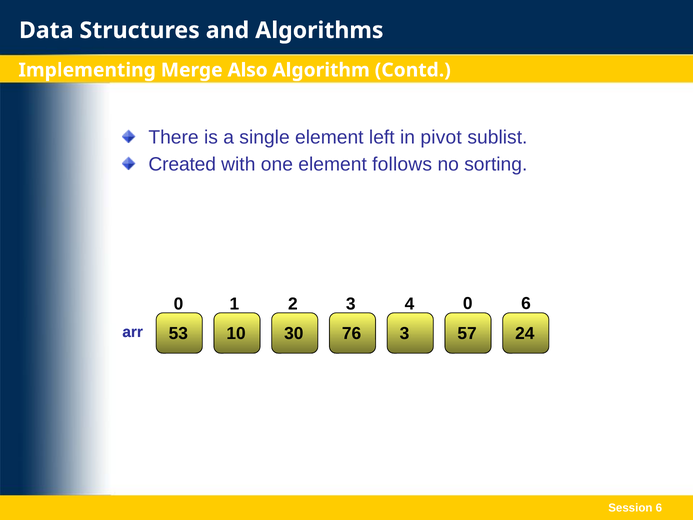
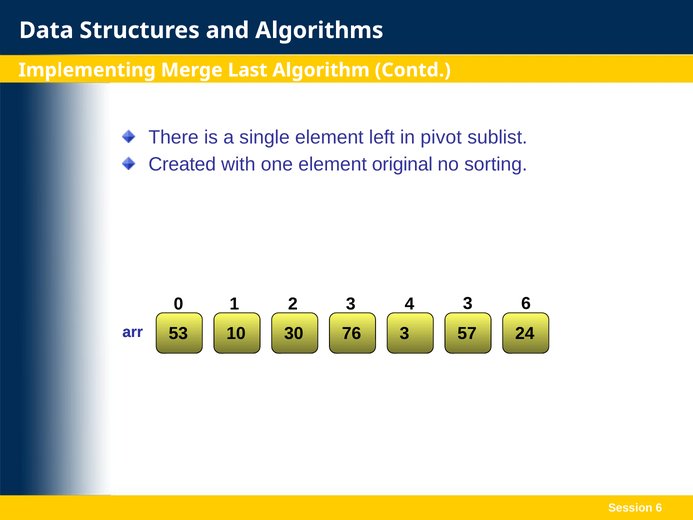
Also: Also -> Last
follows: follows -> original
3 0: 0 -> 3
